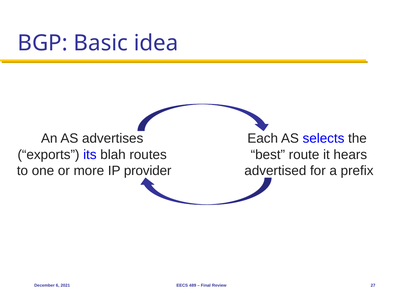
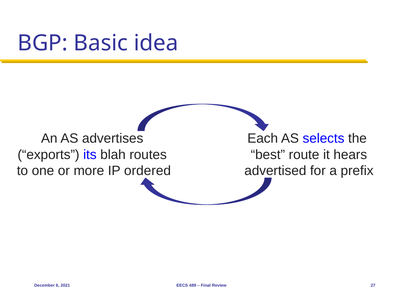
provider: provider -> ordered
